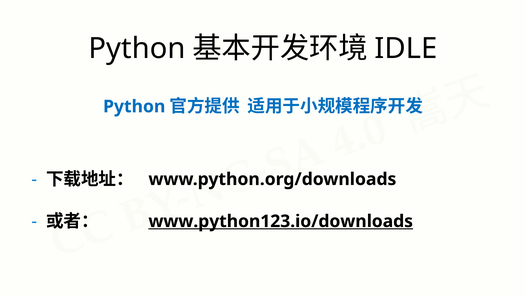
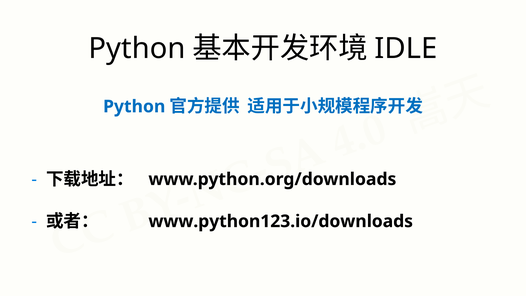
www.python123.io/downloads underline: present -> none
